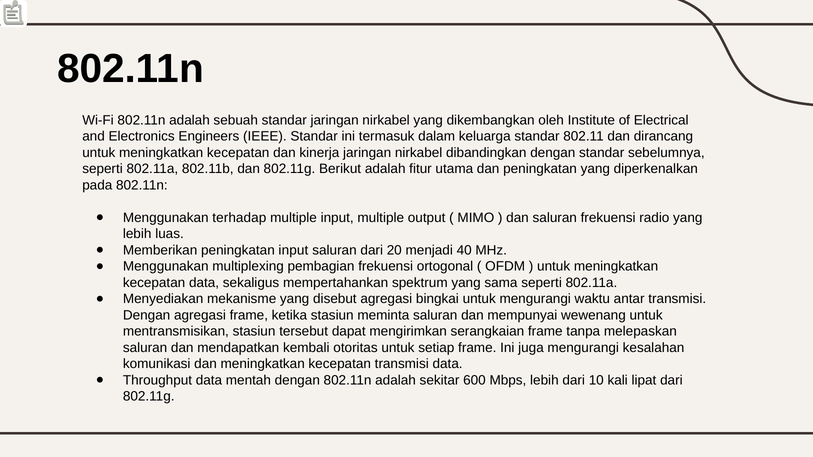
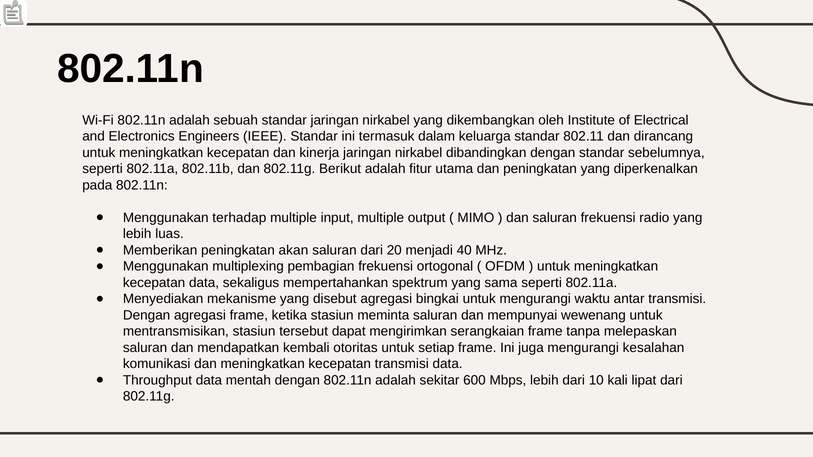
peningkatan input: input -> akan
